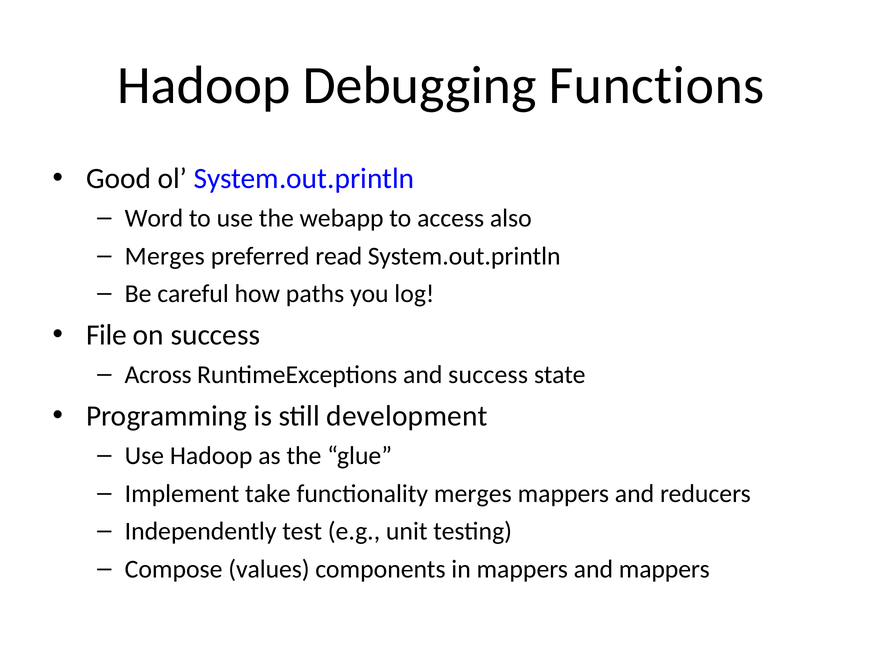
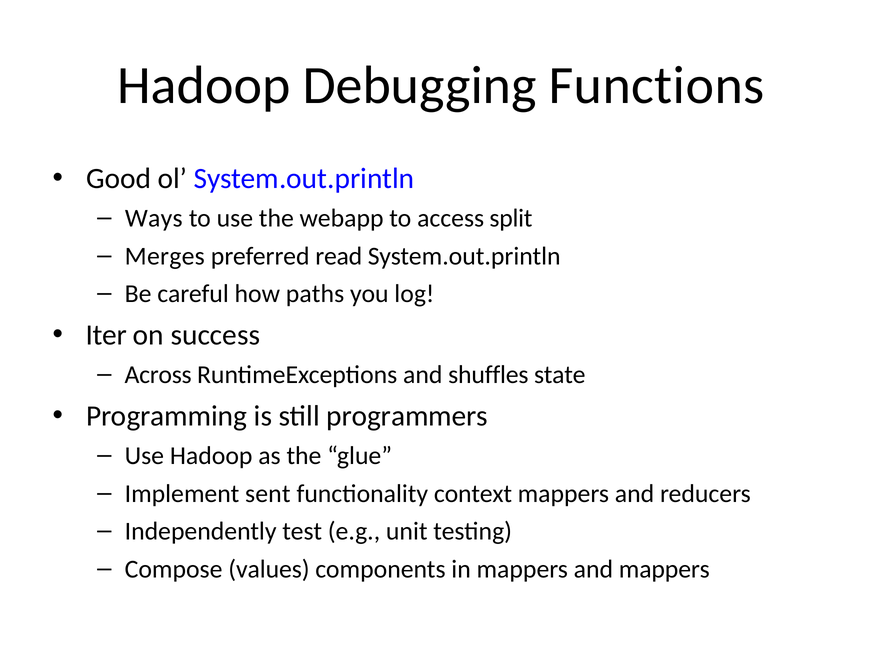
Word: Word -> Ways
also: also -> split
File: File -> Iter
and success: success -> shuffles
development: development -> programmers
take: take -> sent
functionality merges: merges -> context
